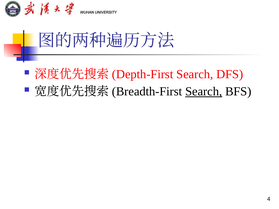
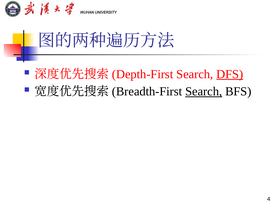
DFS underline: none -> present
